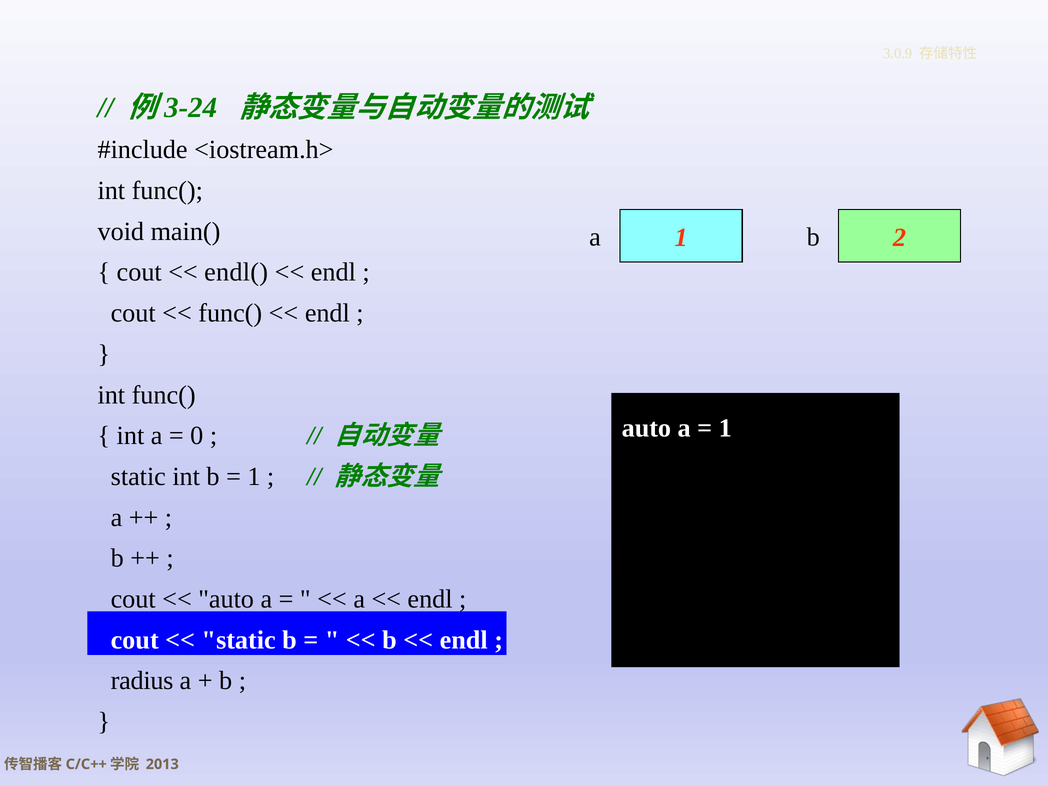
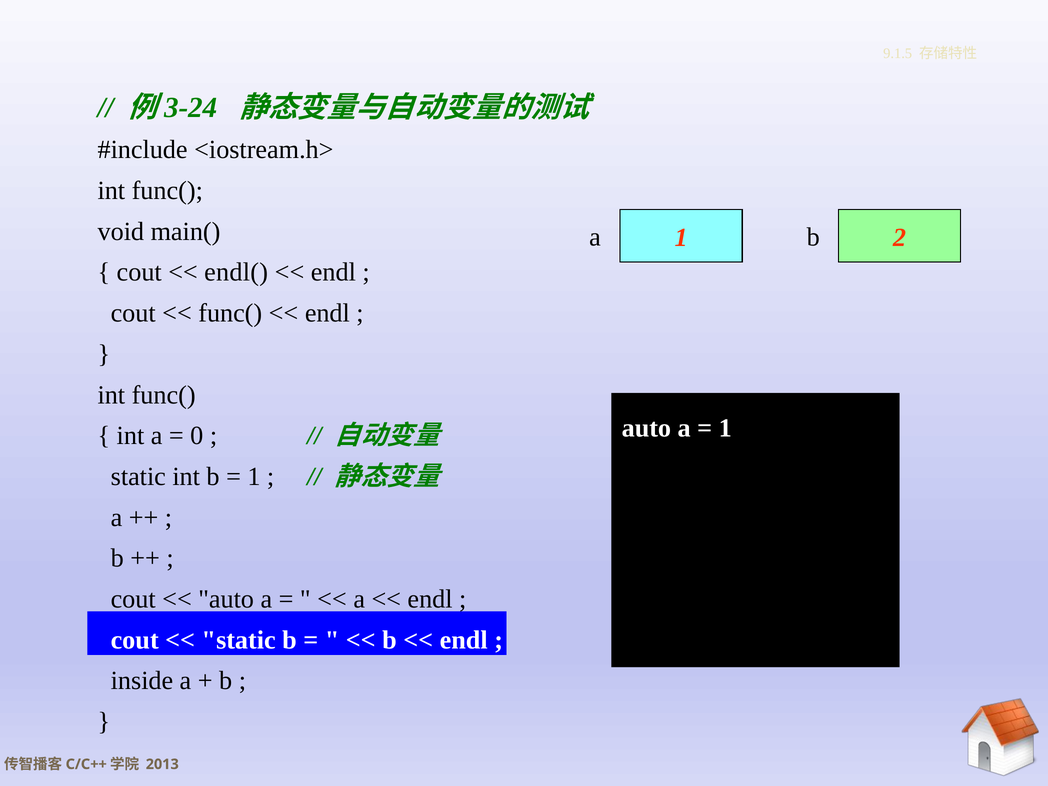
3.0.9: 3.0.9 -> 9.1.5
radius: radius -> inside
